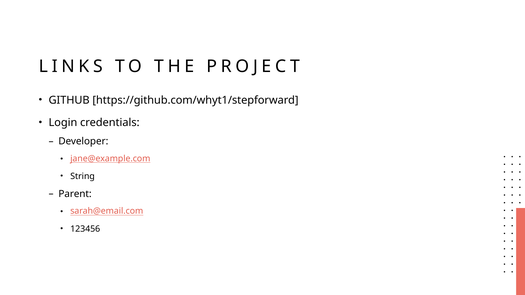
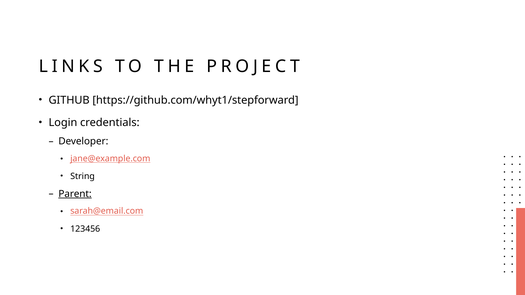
Parent underline: none -> present
